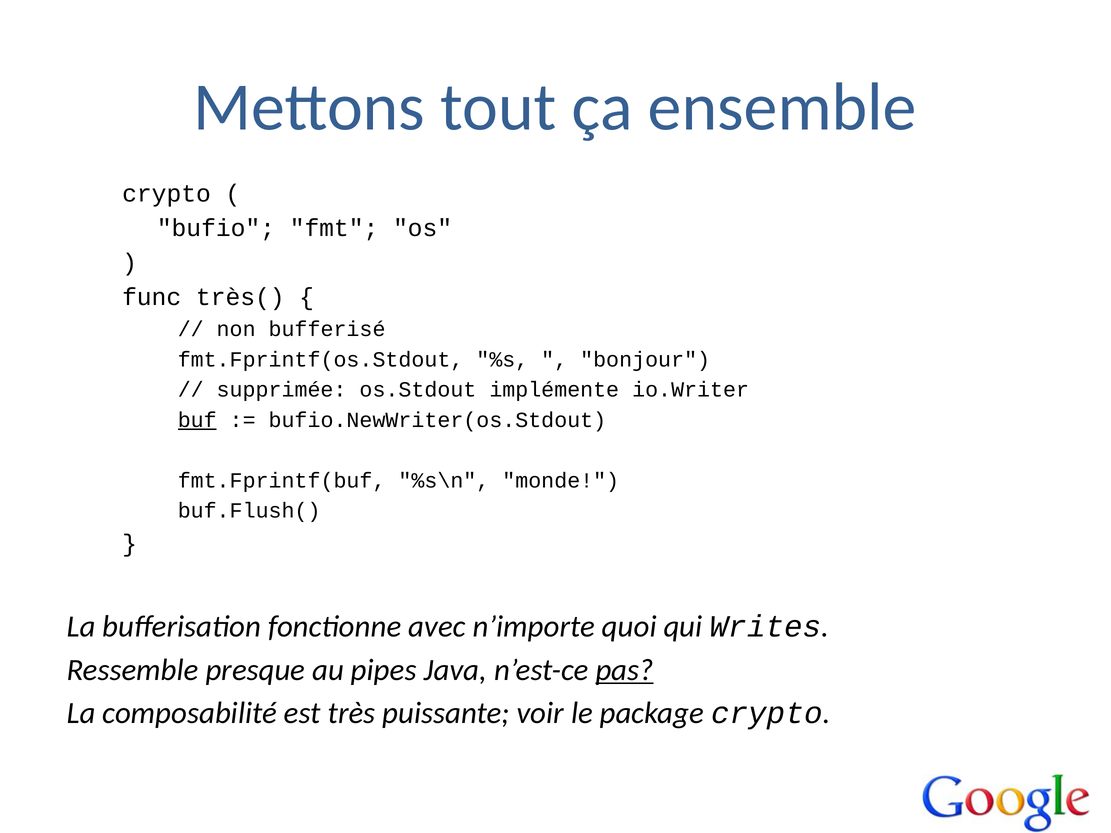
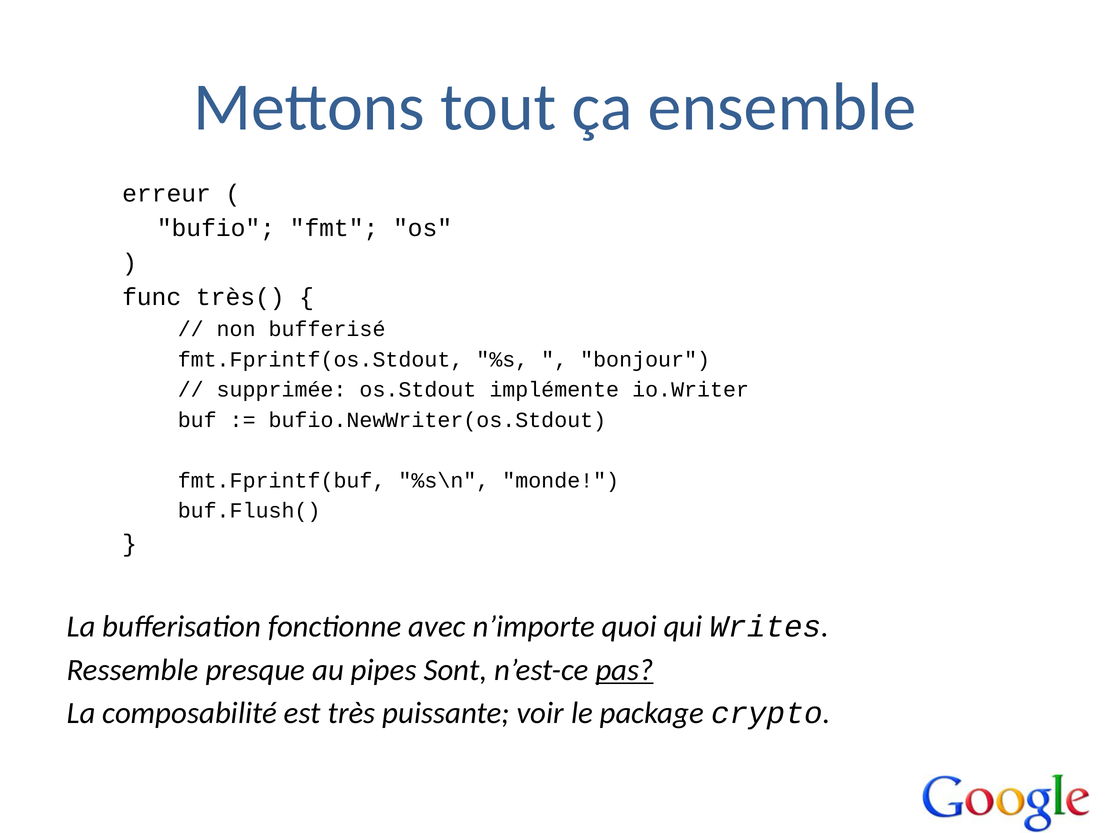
crypto at (167, 194): crypto -> erreur
buf underline: present -> none
Java: Java -> Sont
